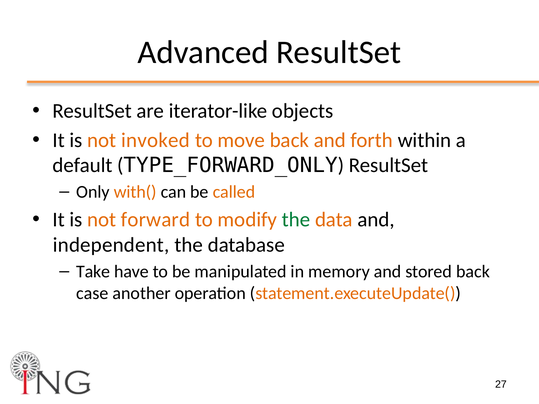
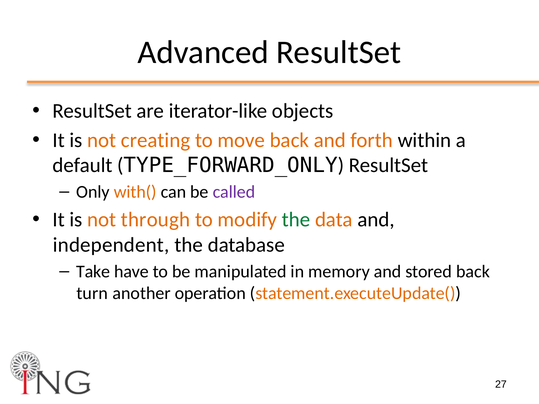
invoked: invoked -> creating
called colour: orange -> purple
forward: forward -> through
case: case -> turn
